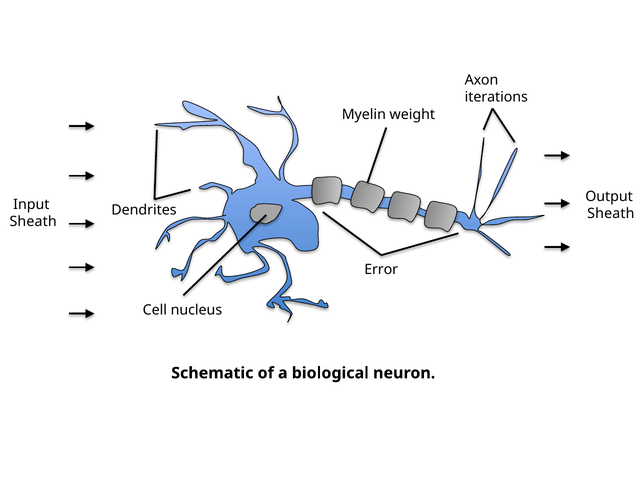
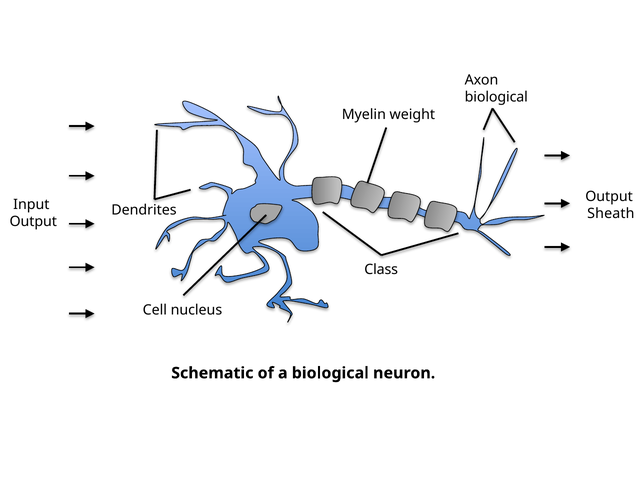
iterations at (496, 97): iterations -> biological
Sheath at (33, 222): Sheath -> Output
Error: Error -> Class
